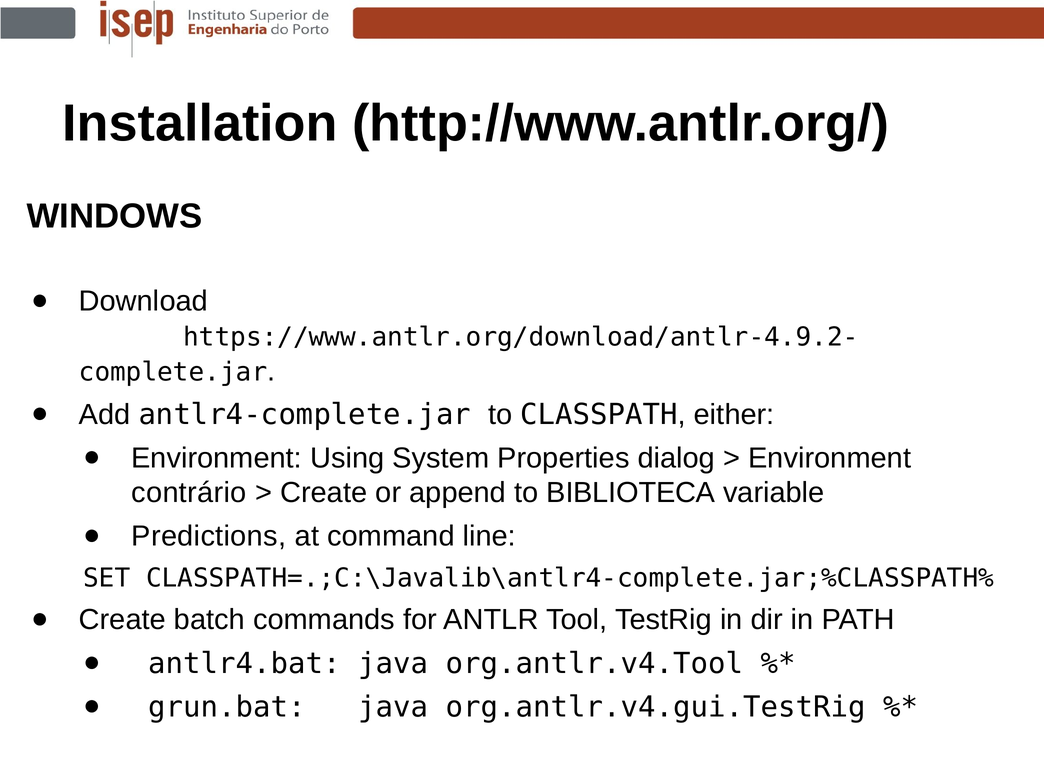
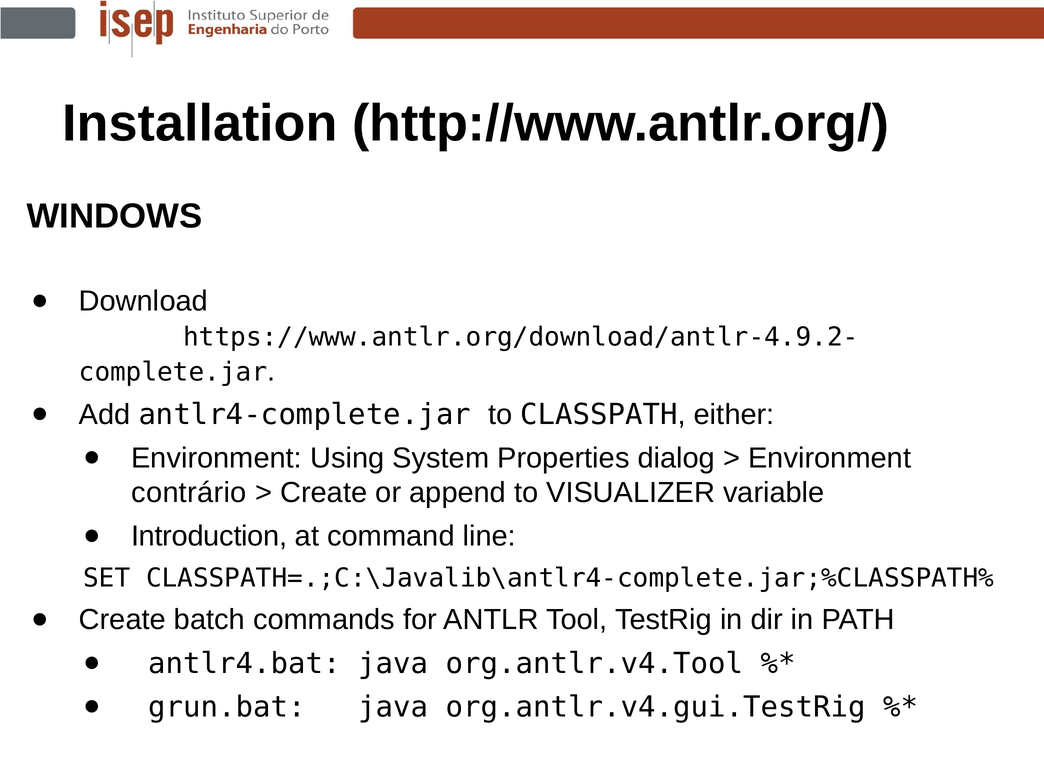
BIBLIOTECA: BIBLIOTECA -> VISUALIZER
Predictions: Predictions -> Introduction
